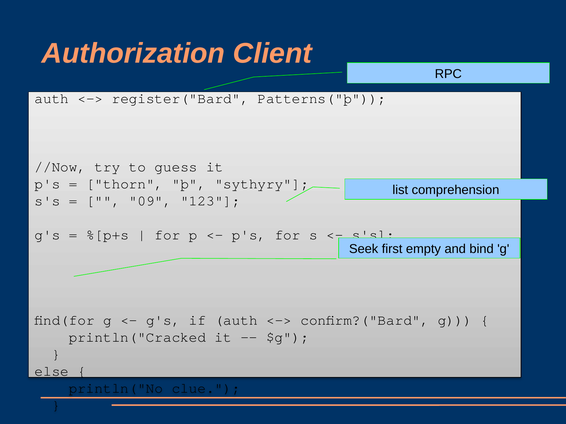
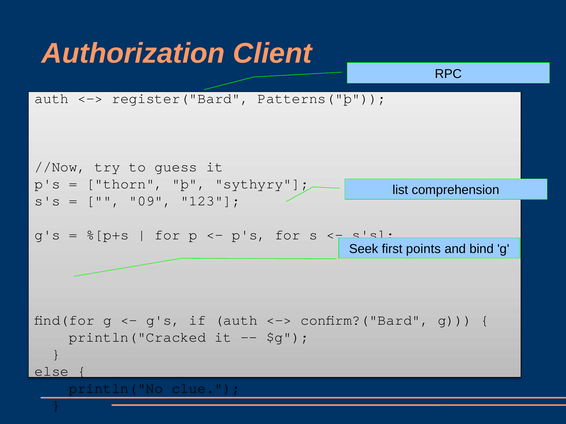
empty: empty -> points
